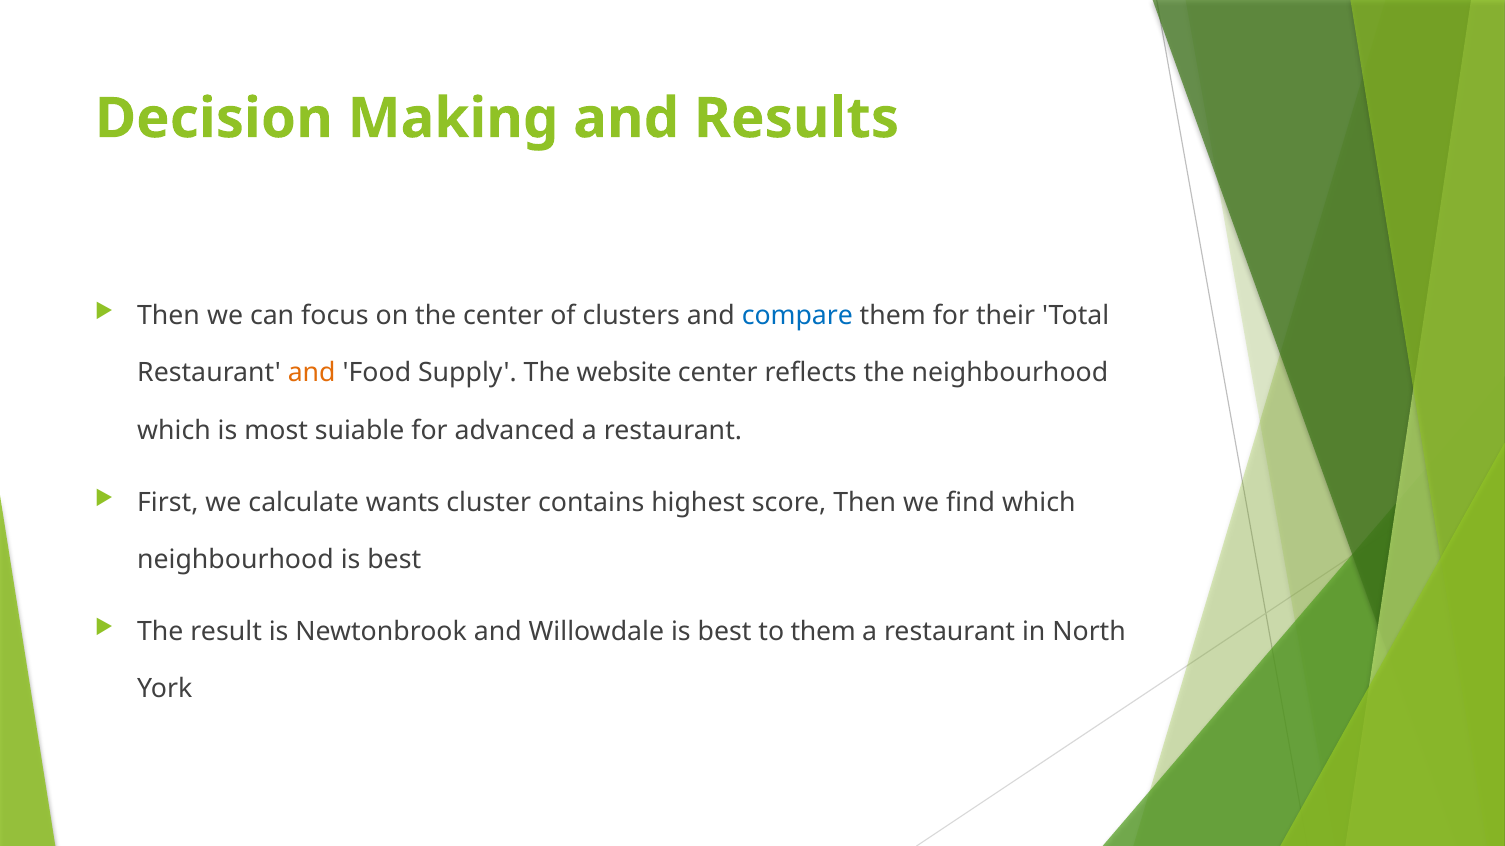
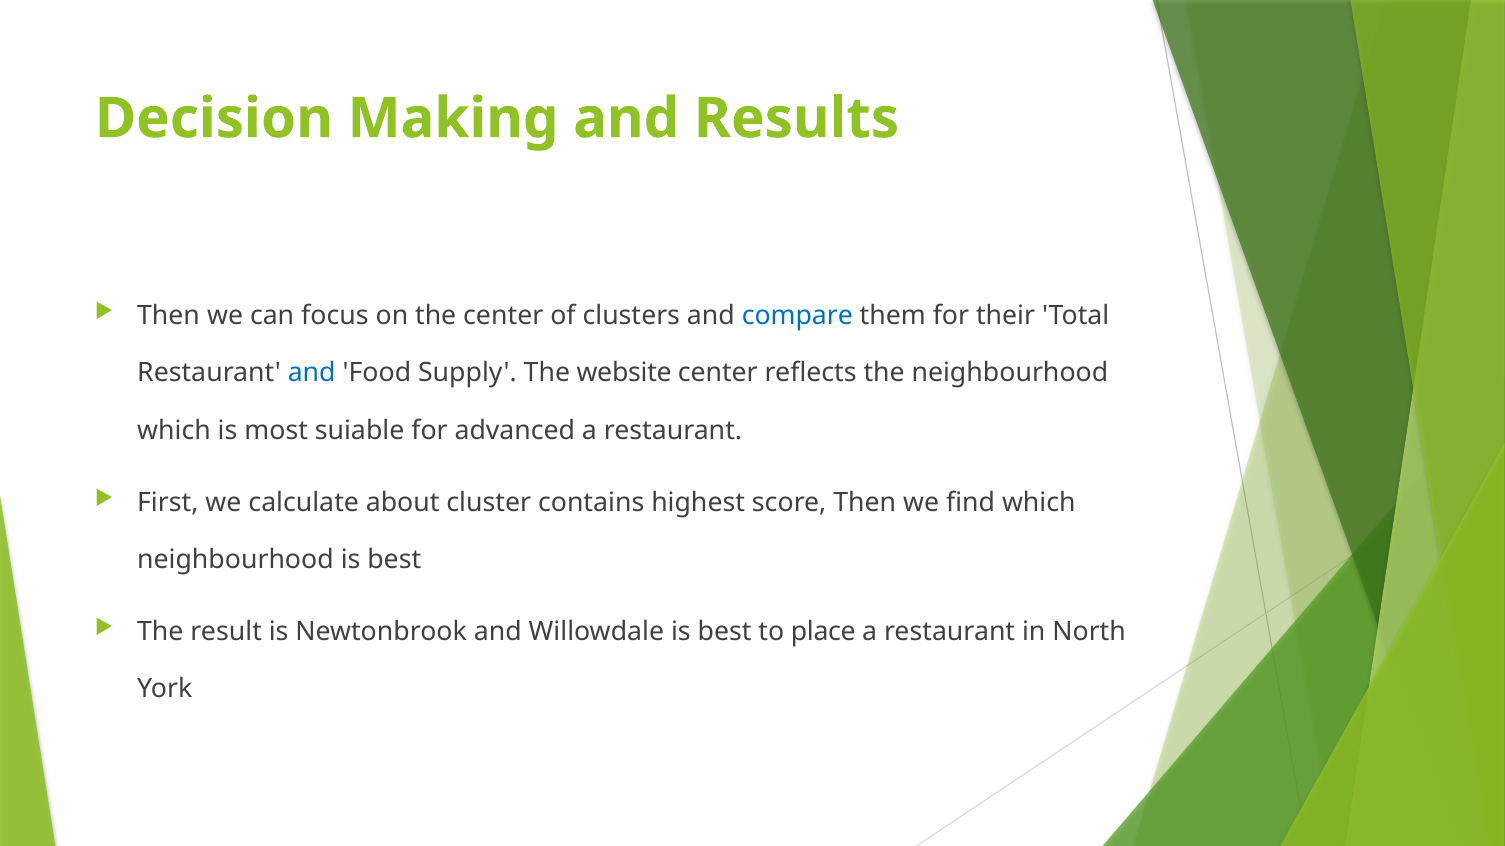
and at (312, 373) colour: orange -> blue
wants: wants -> about
to them: them -> place
